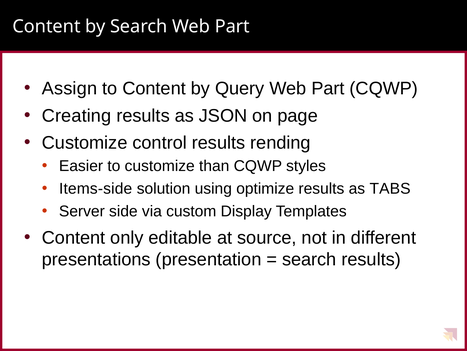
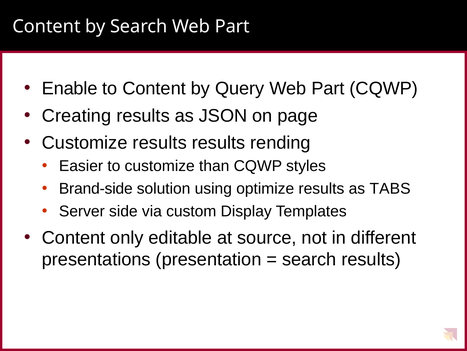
Assign: Assign -> Enable
Customize control: control -> results
Items-side: Items-side -> Brand-side
